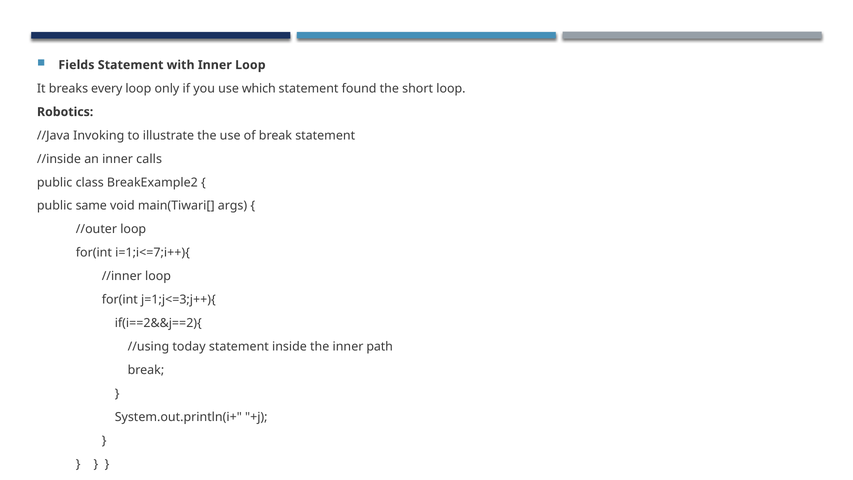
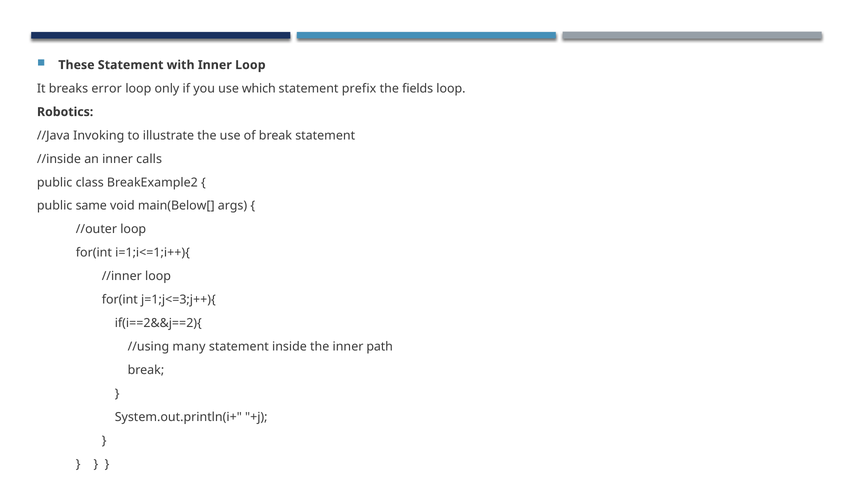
Fields: Fields -> These
every: every -> error
found: found -> prefix
short: short -> fields
main(Tiwari[: main(Tiwari[ -> main(Below[
i=1;i<=7;i++){: i=1;i<=7;i++){ -> i=1;i<=1;i++){
today: today -> many
